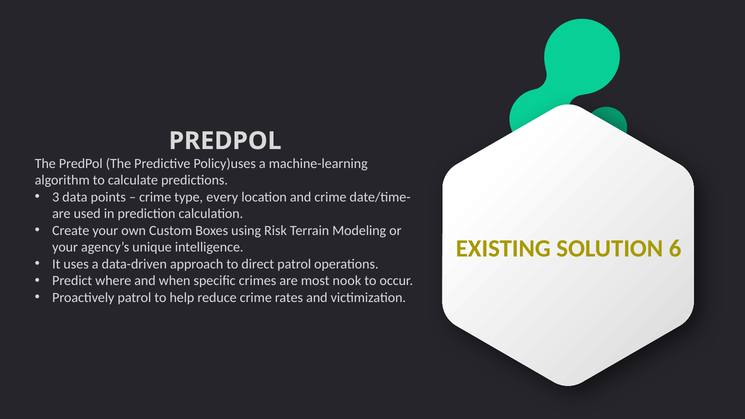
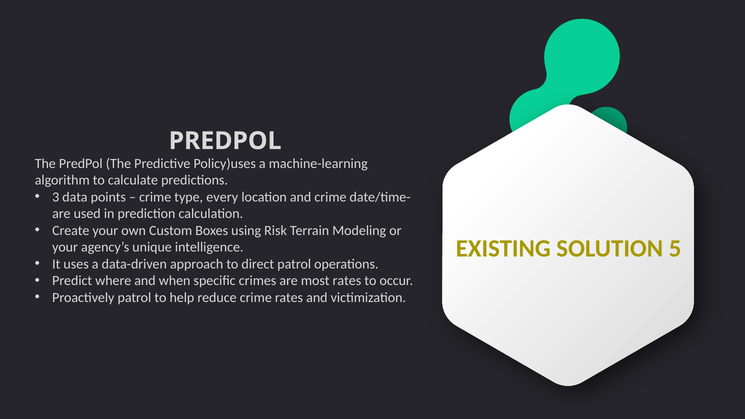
6: 6 -> 5
most nook: nook -> rates
